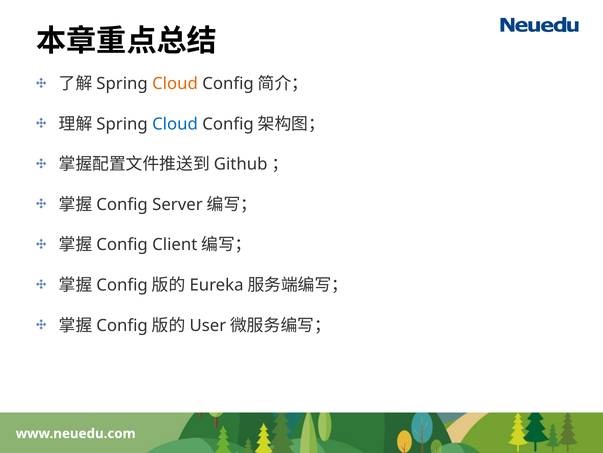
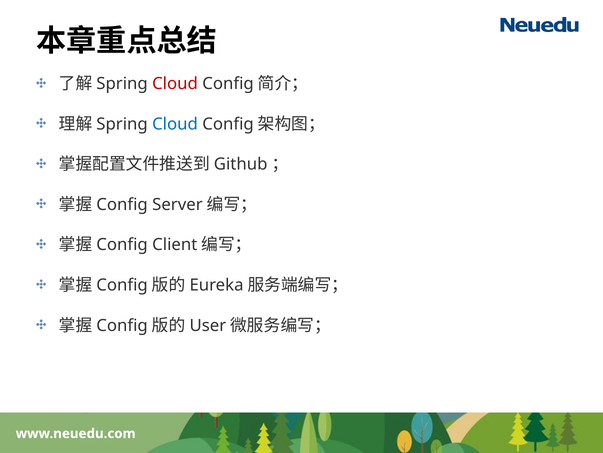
Cloud at (175, 84) colour: orange -> red
